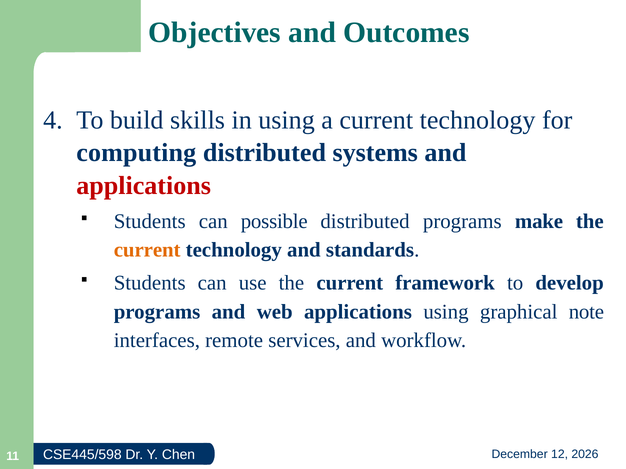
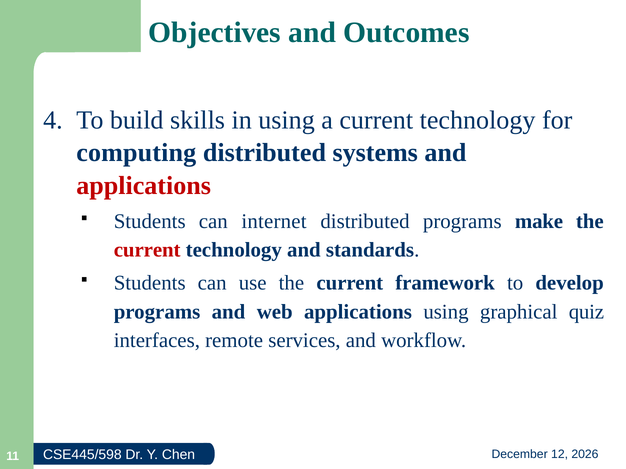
possible: possible -> internet
current at (147, 250) colour: orange -> red
note: note -> quiz
